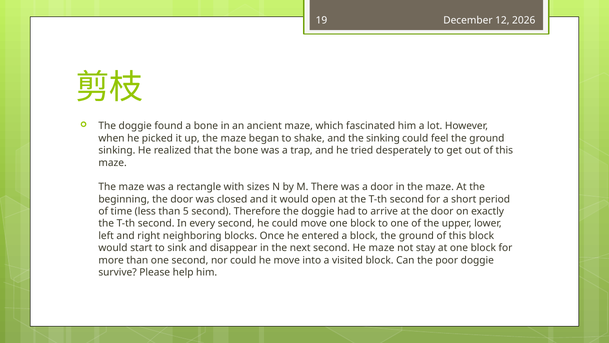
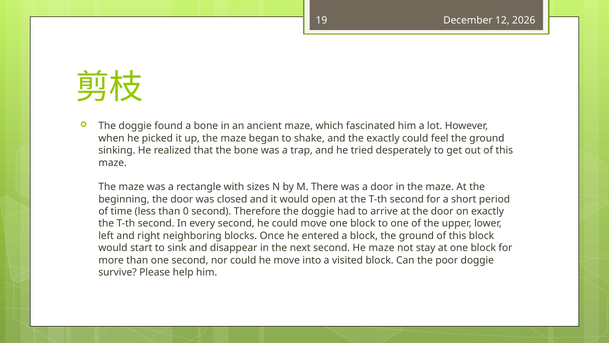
the sinking: sinking -> exactly
5: 5 -> 0
